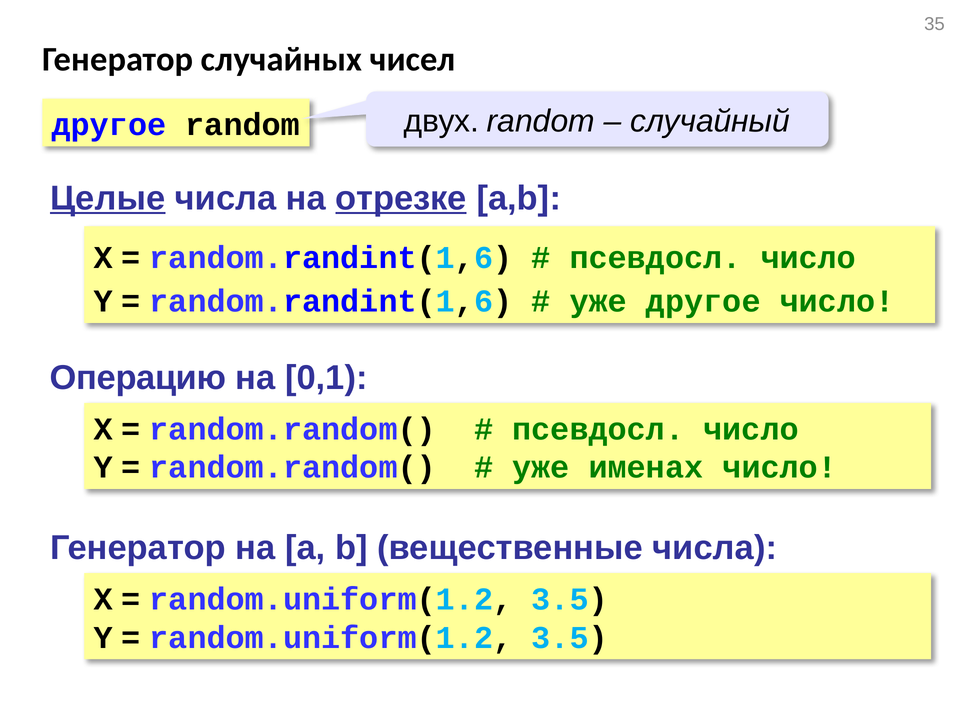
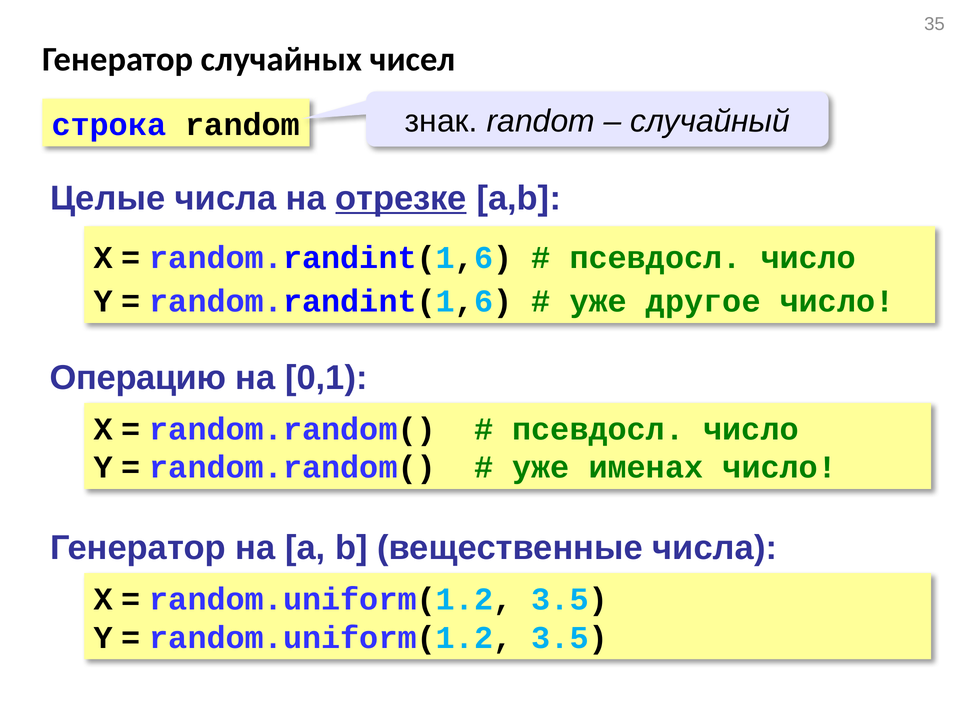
другое at (109, 125): другое -> строка
двух: двух -> знак
Целые underline: present -> none
